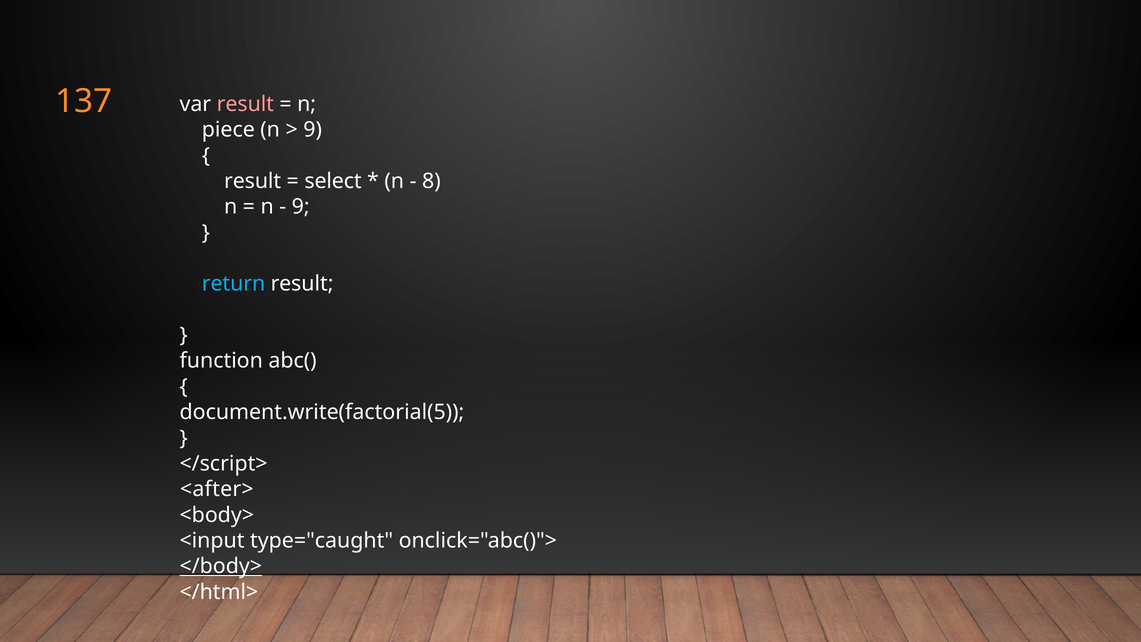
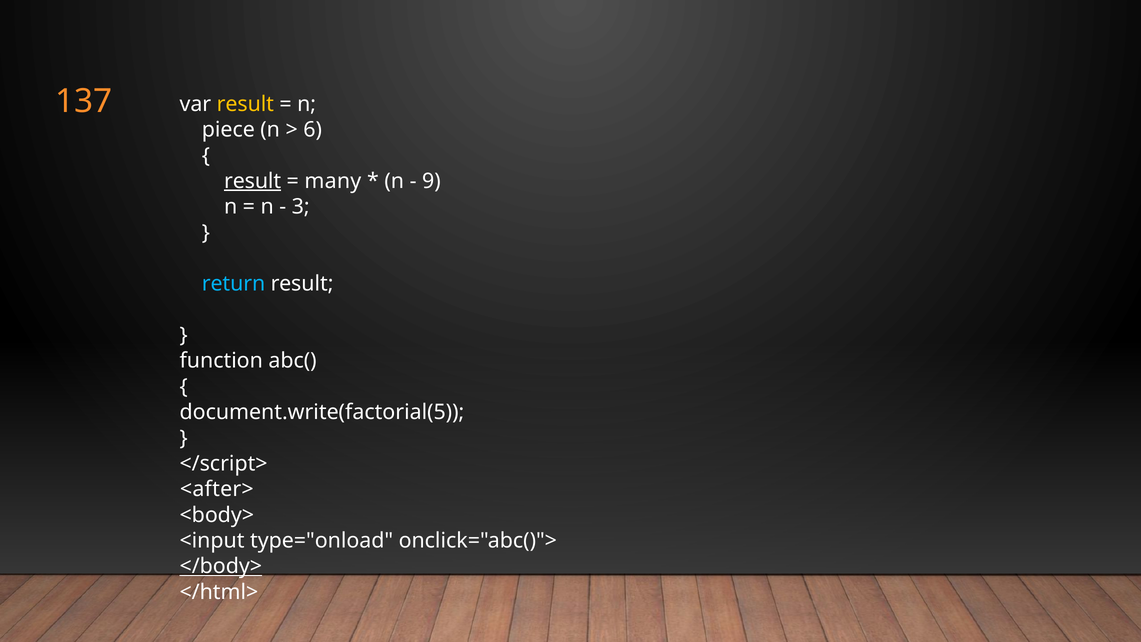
result at (245, 104) colour: pink -> yellow
9 at (313, 130): 9 -> 6
result at (253, 181) underline: none -> present
select: select -> many
8: 8 -> 9
9 at (301, 207): 9 -> 3
type="caught: type="caught -> type="onload
